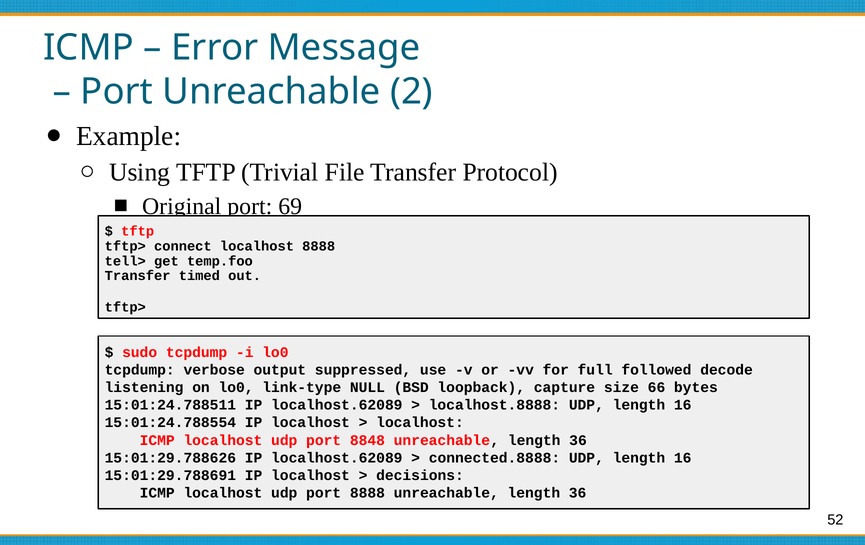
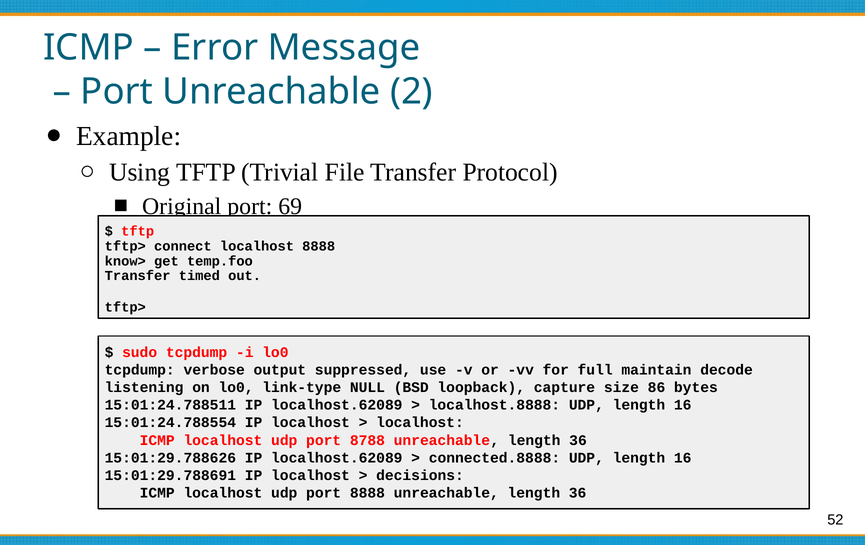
tell>: tell> -> know>
followed: followed -> maintain
66: 66 -> 86
8848: 8848 -> 8788
